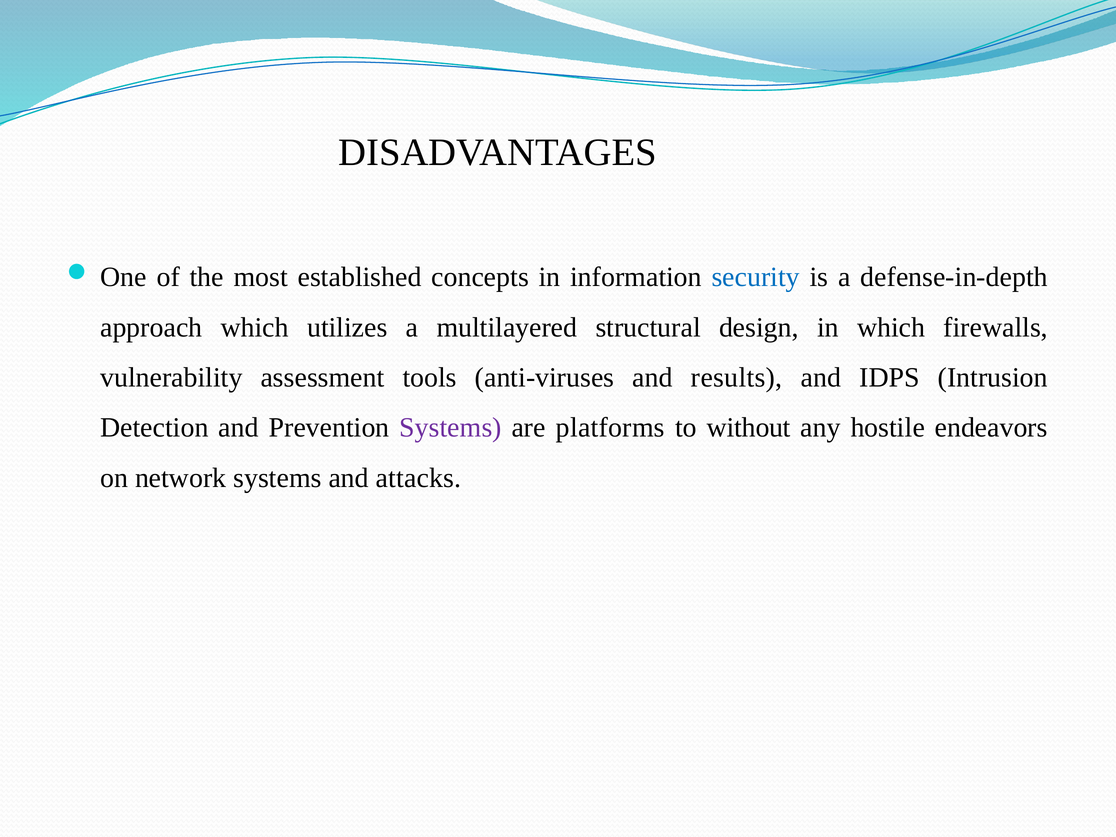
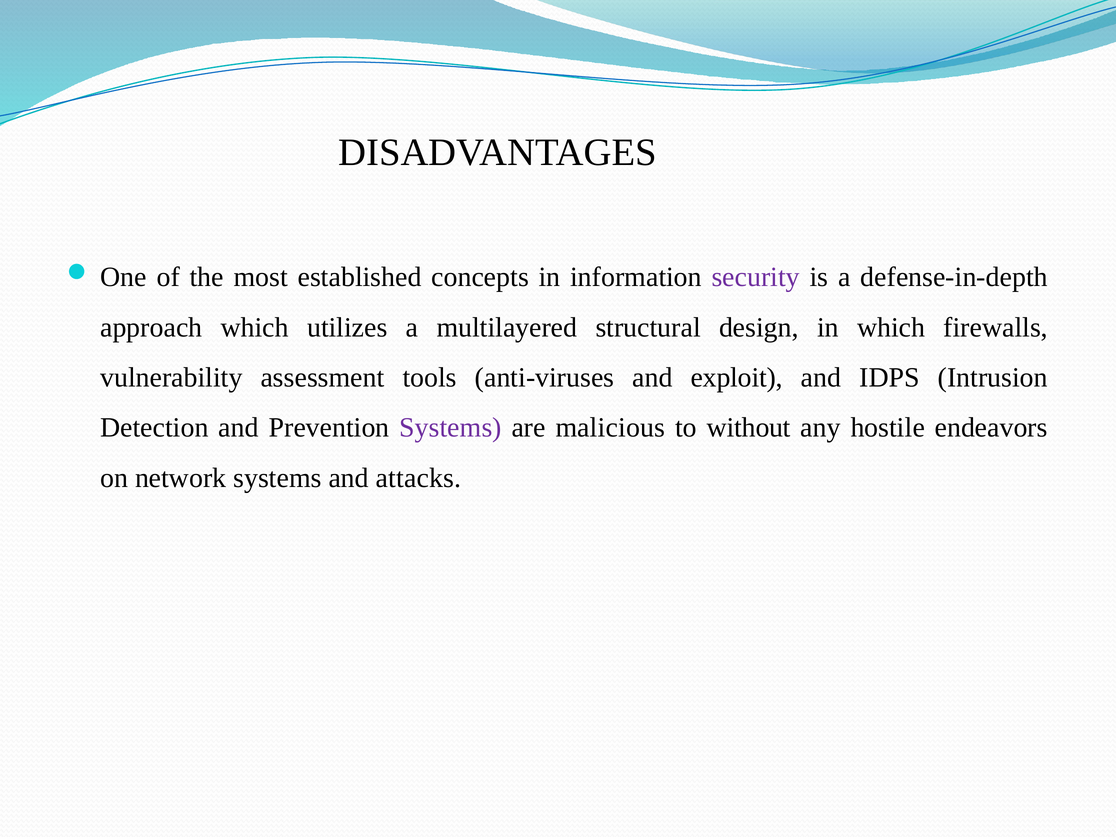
security colour: blue -> purple
results: results -> exploit
platforms: platforms -> malicious
